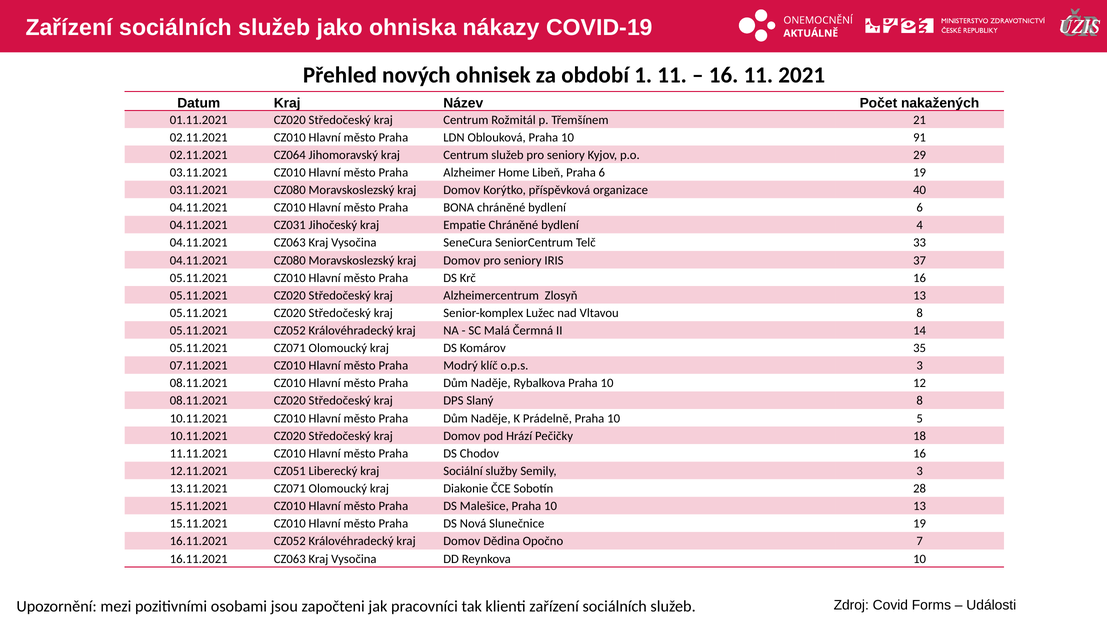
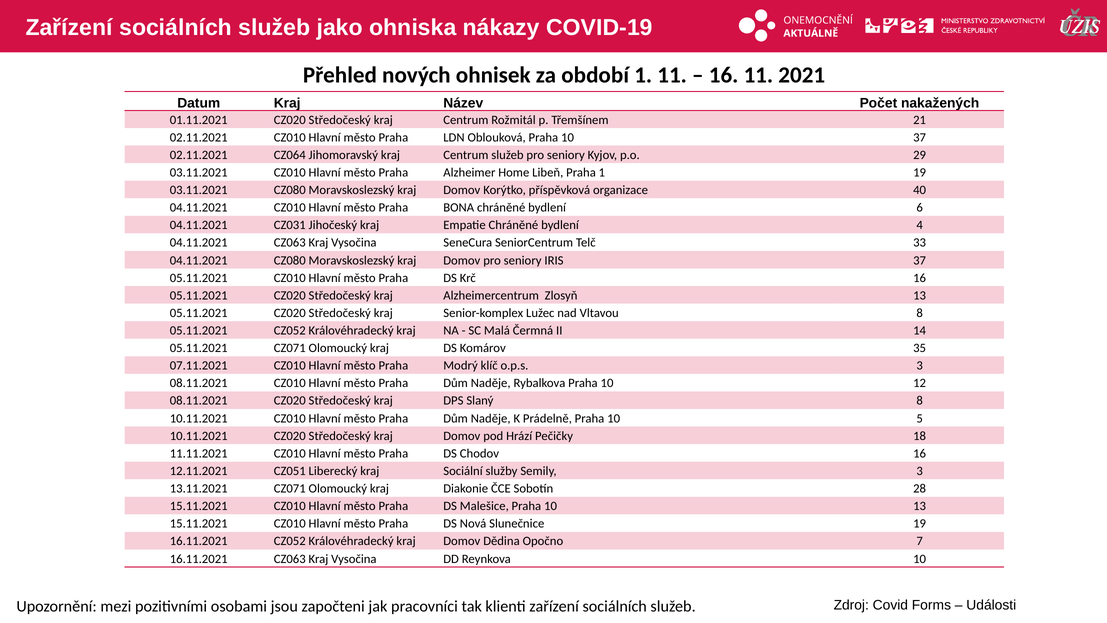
10 91: 91 -> 37
Praha 6: 6 -> 1
